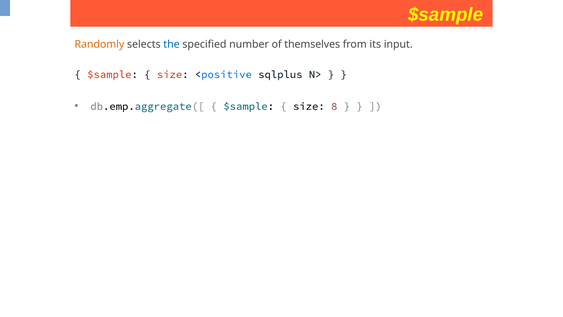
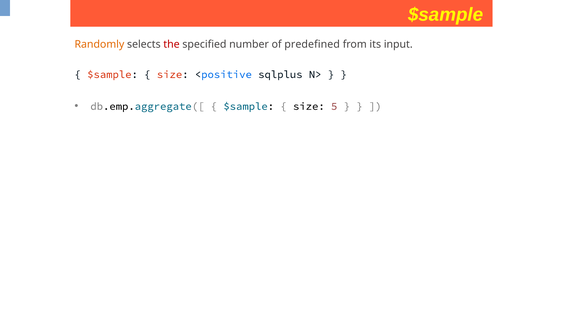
the colour: blue -> red
themselves: themselves -> predefined
8: 8 -> 5
